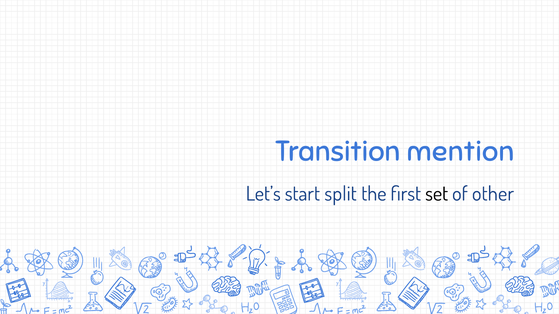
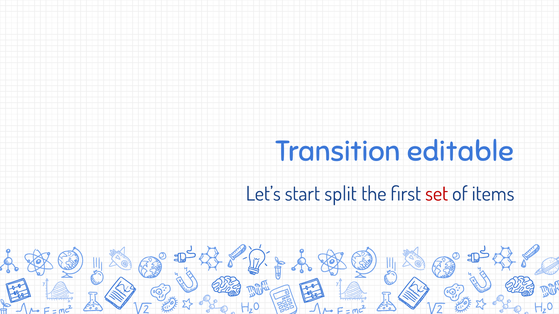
mention: mention -> editable
set colour: black -> red
other: other -> items
